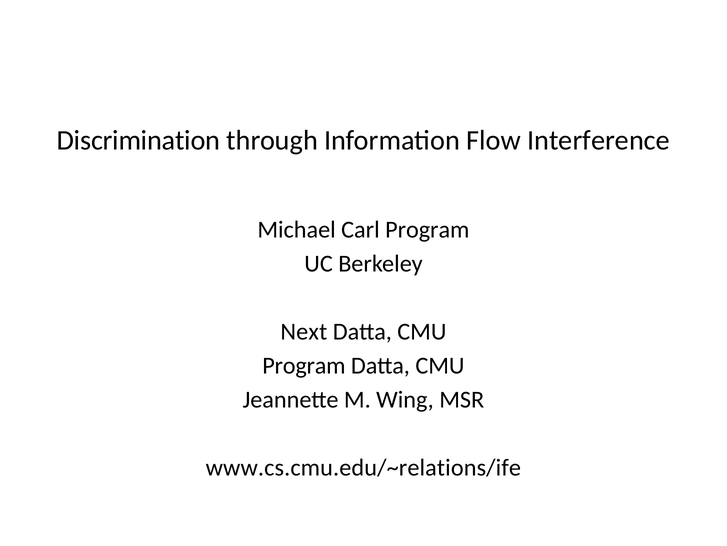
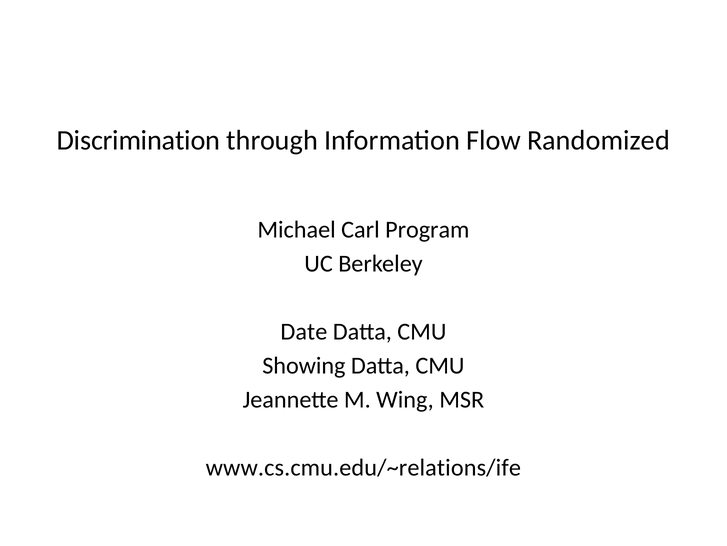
Interference: Interference -> Randomized
Next: Next -> Date
Program at (304, 365): Program -> Showing
